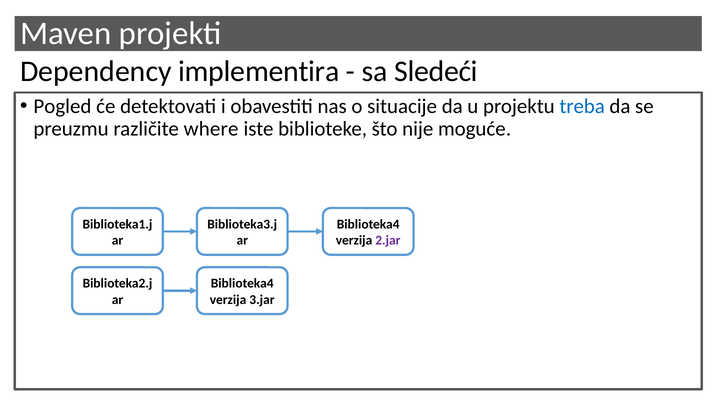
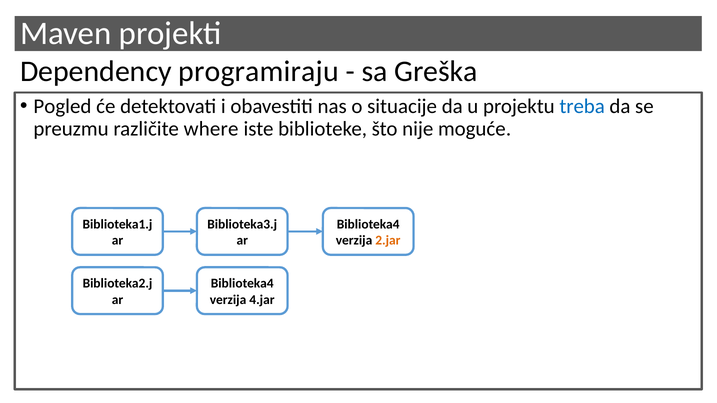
implementira: implementira -> programiraju
Sledeći: Sledeći -> Greška
2.jar colour: purple -> orange
3.jar: 3.jar -> 4.jar
